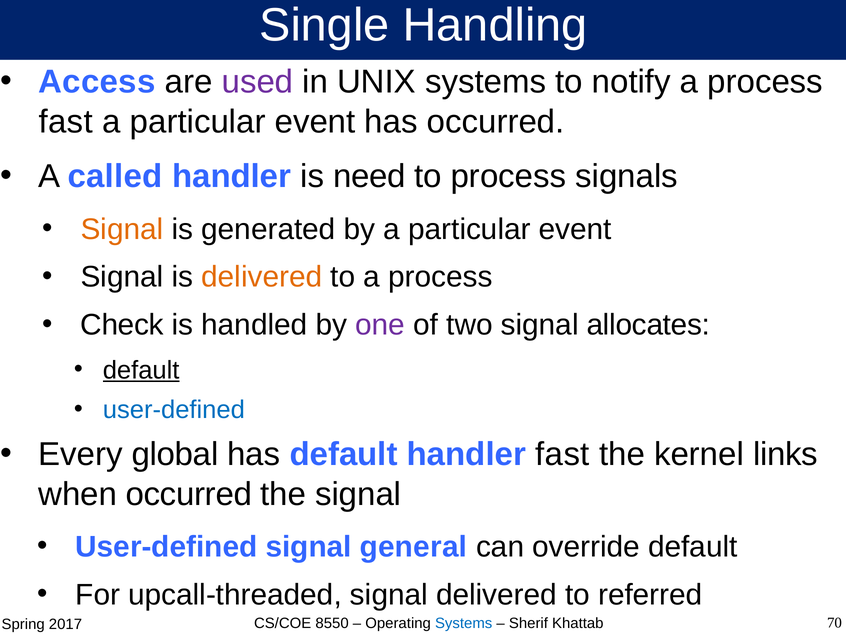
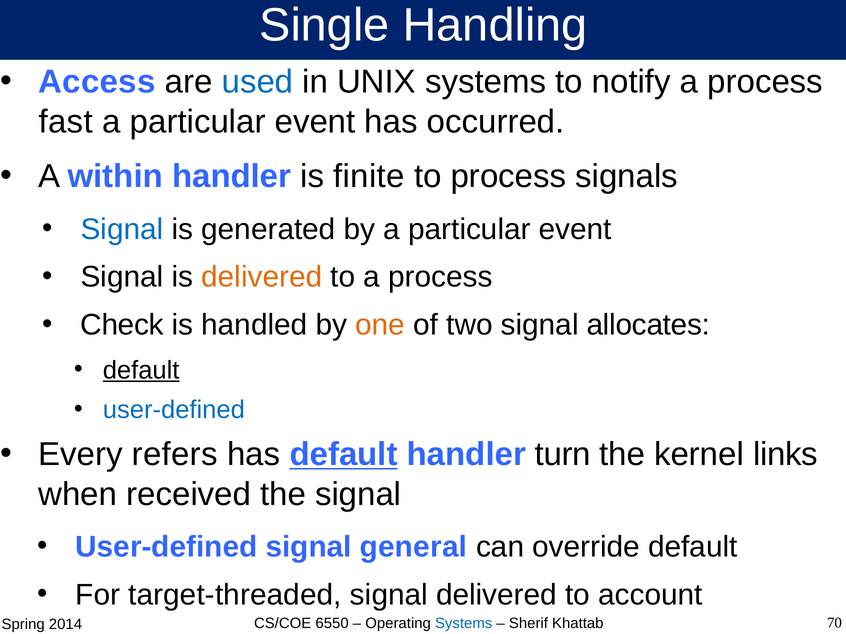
used colour: purple -> blue
called: called -> within
need: need -> finite
Signal at (122, 229) colour: orange -> blue
one colour: purple -> orange
global: global -> refers
default at (344, 455) underline: none -> present
handler fast: fast -> turn
when occurred: occurred -> received
upcall-threaded: upcall-threaded -> target-threaded
referred: referred -> account
2017: 2017 -> 2014
8550: 8550 -> 6550
